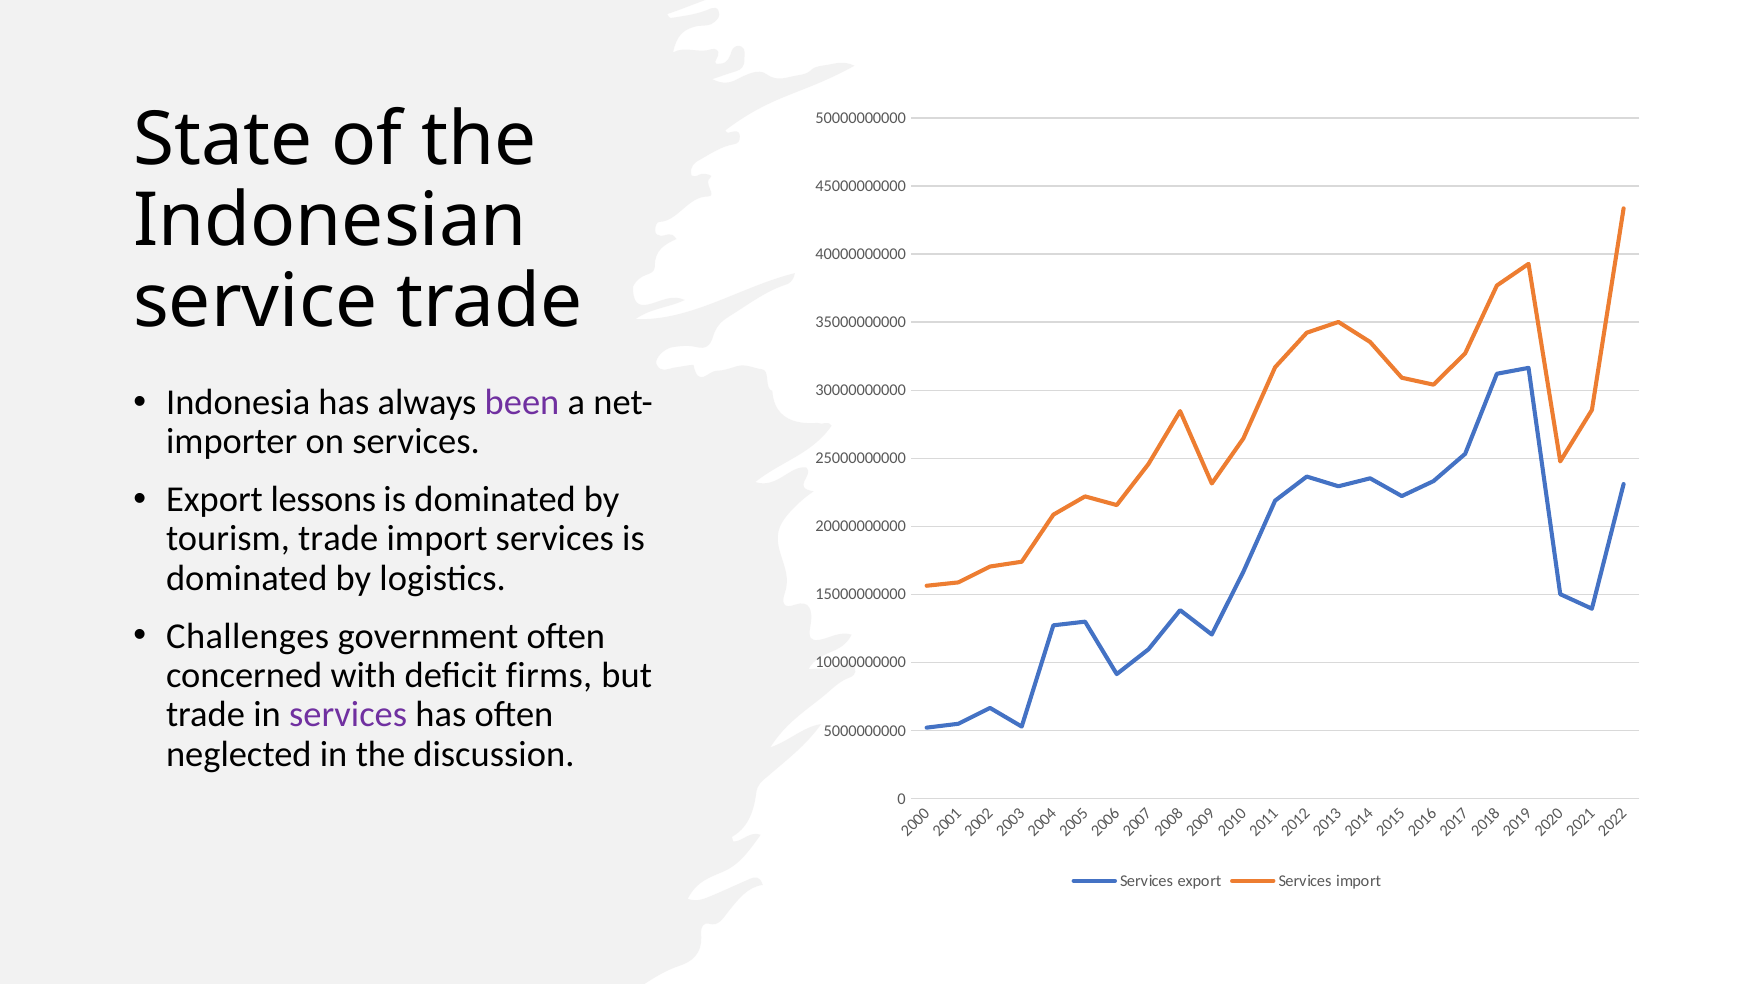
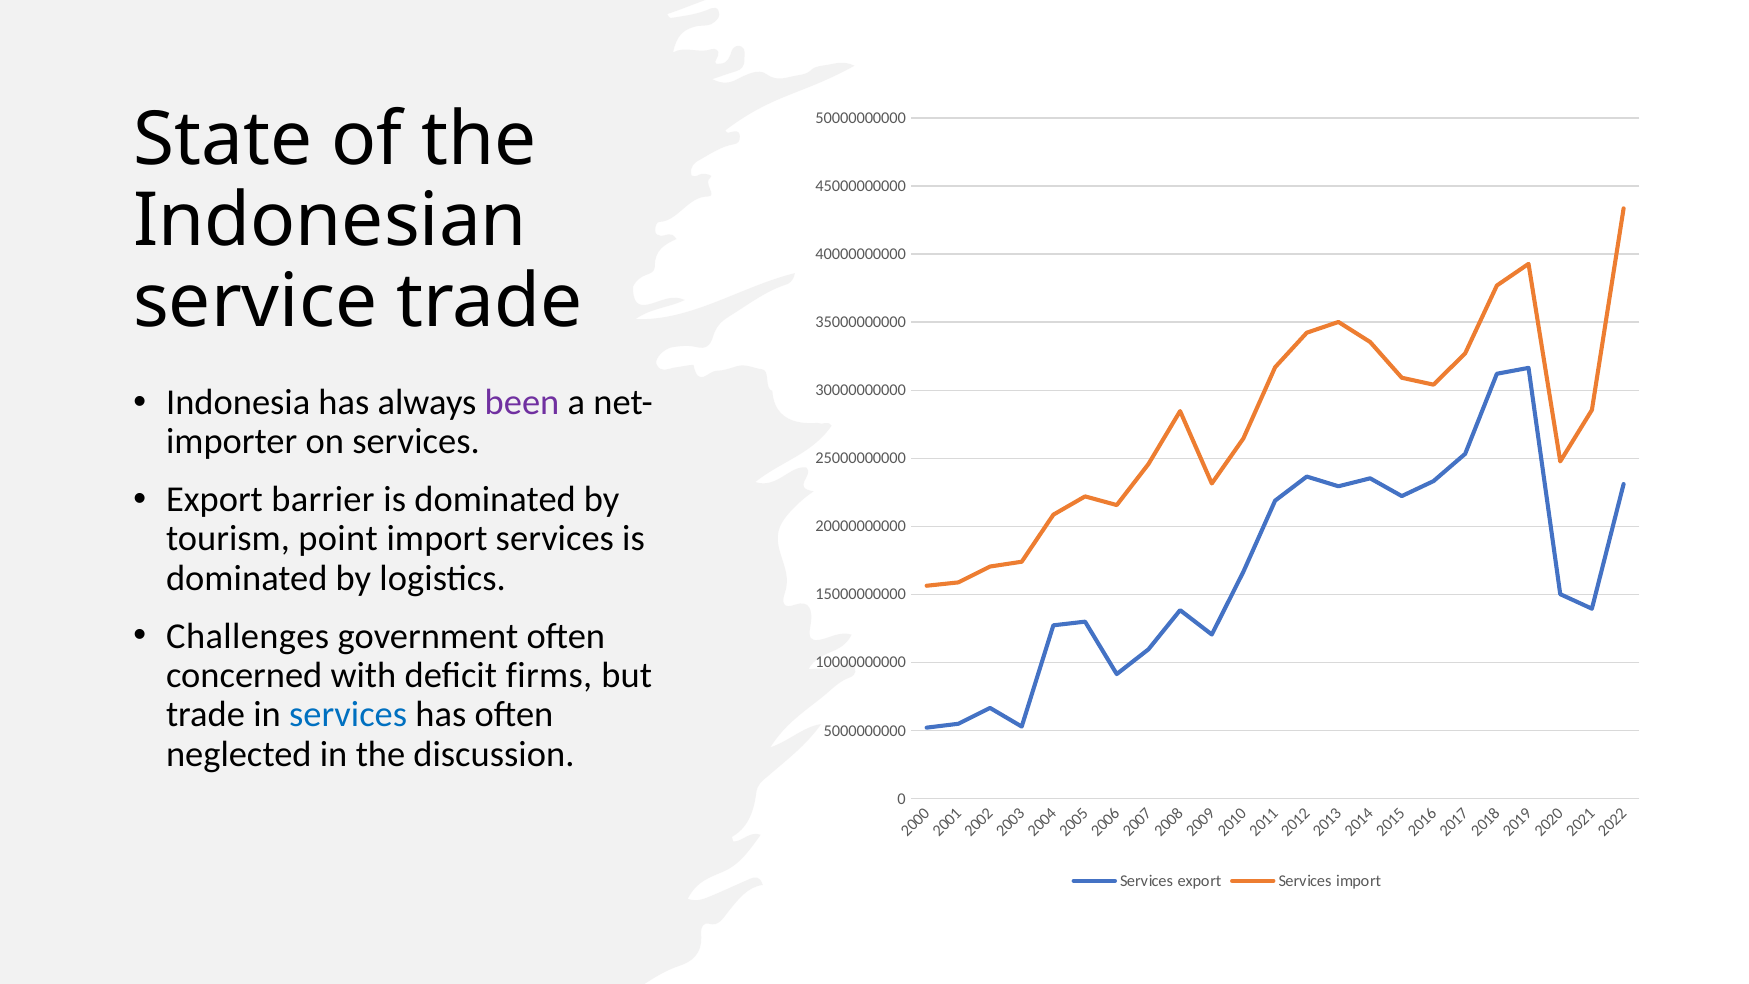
lessons: lessons -> barrier
tourism trade: trade -> point
services at (348, 715) colour: purple -> blue
